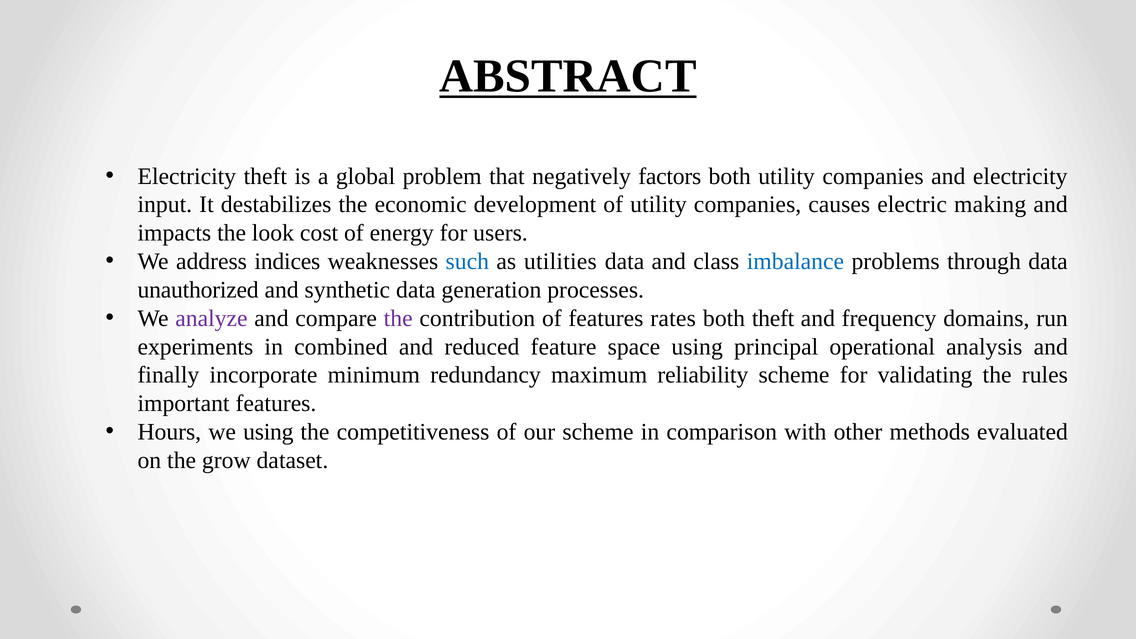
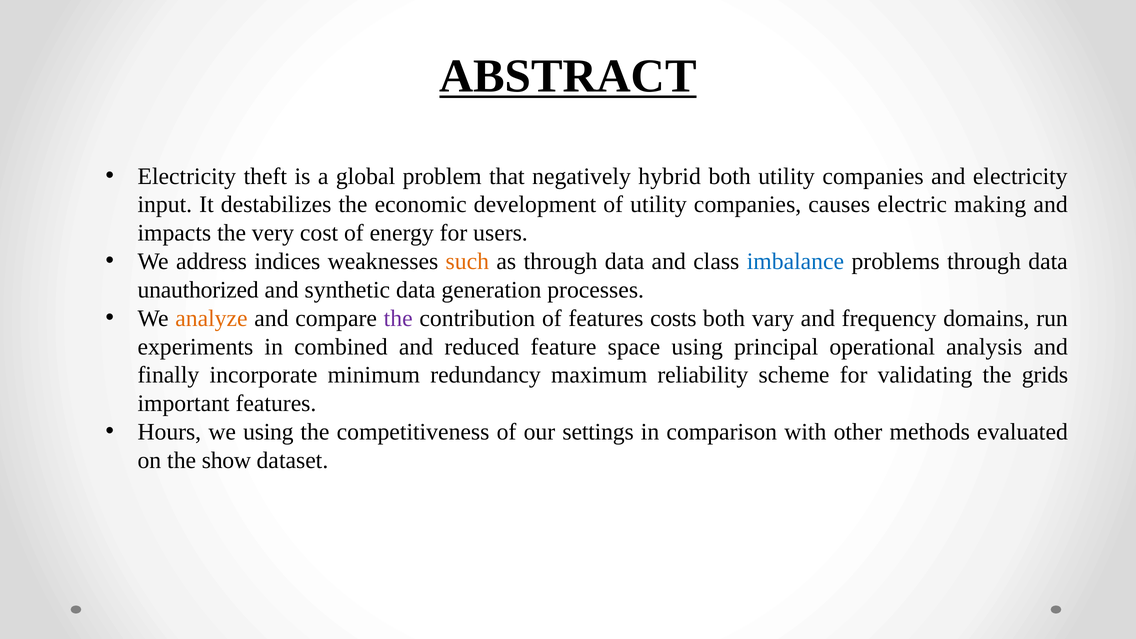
factors: factors -> hybrid
look: look -> very
such colour: blue -> orange
as utilities: utilities -> through
analyze colour: purple -> orange
rates: rates -> costs
both theft: theft -> vary
rules: rules -> grids
our scheme: scheme -> settings
grow: grow -> show
